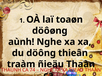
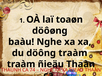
aùnh: aùnh -> baàu
döông thieân: thieân -> traàm
